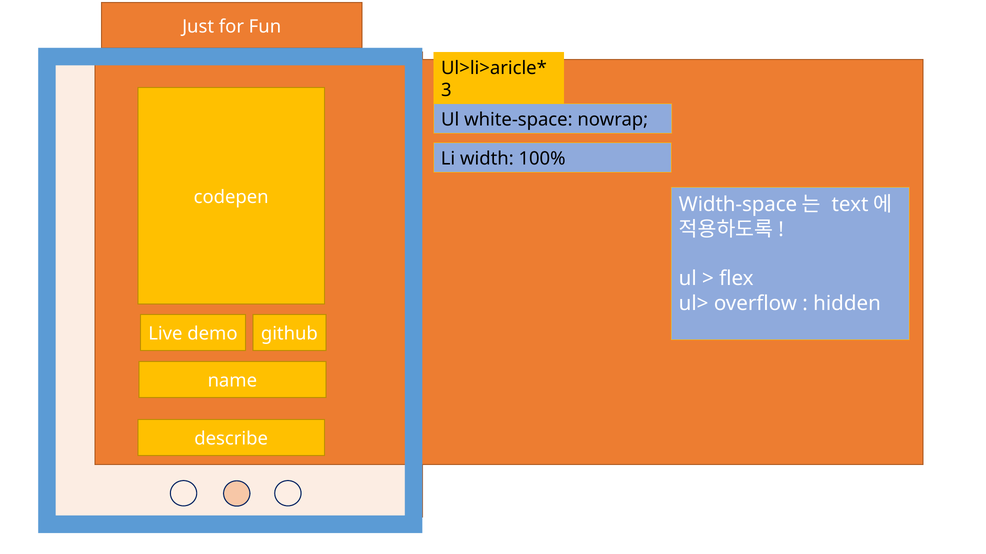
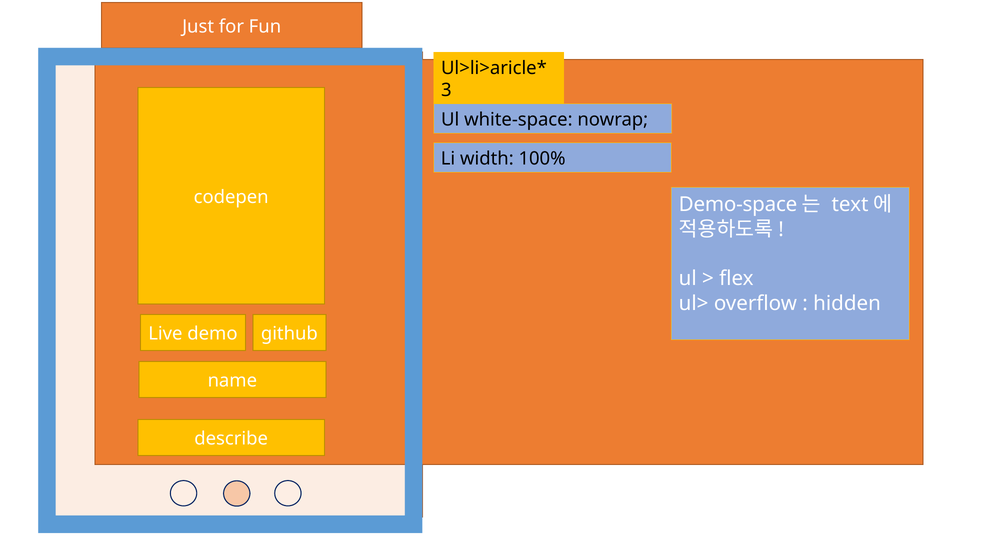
Width-space: Width-space -> Demo-space
